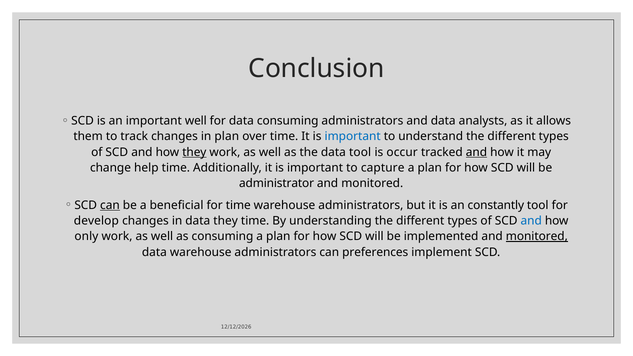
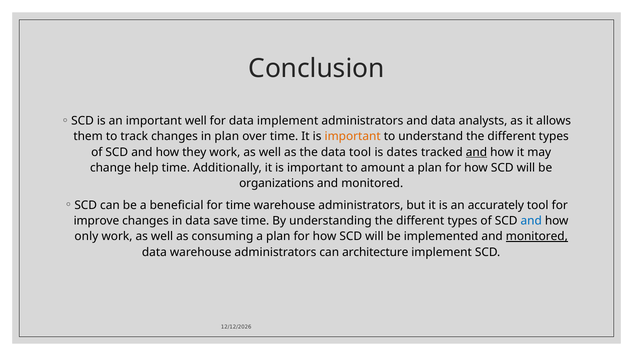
data consuming: consuming -> implement
important at (353, 137) colour: blue -> orange
they at (194, 152) underline: present -> none
occur: occur -> dates
capture: capture -> amount
administrator: administrator -> organizations
can at (110, 205) underline: present -> none
constantly: constantly -> accurately
develop: develop -> improve
data they: they -> save
preferences: preferences -> architecture
